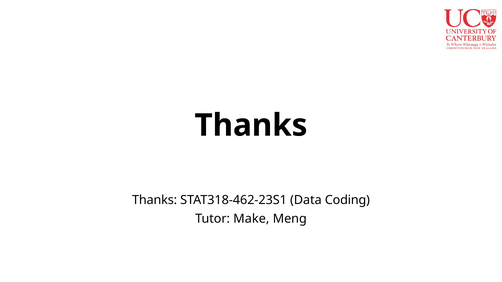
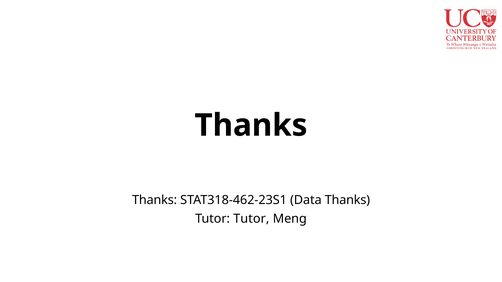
Data Coding: Coding -> Thanks
Tutor Make: Make -> Tutor
